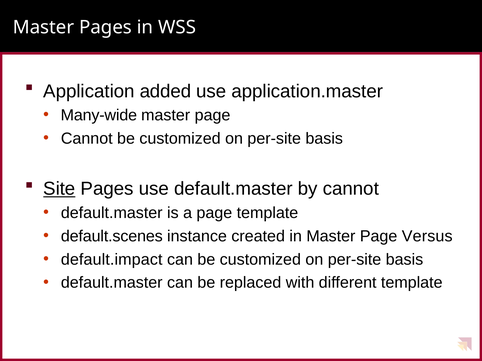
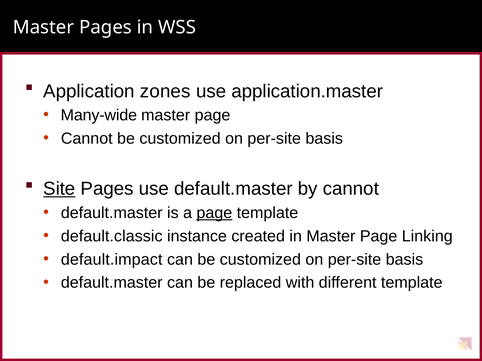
added: added -> zones
page at (214, 213) underline: none -> present
default.scenes: default.scenes -> default.classic
Versus: Versus -> Linking
